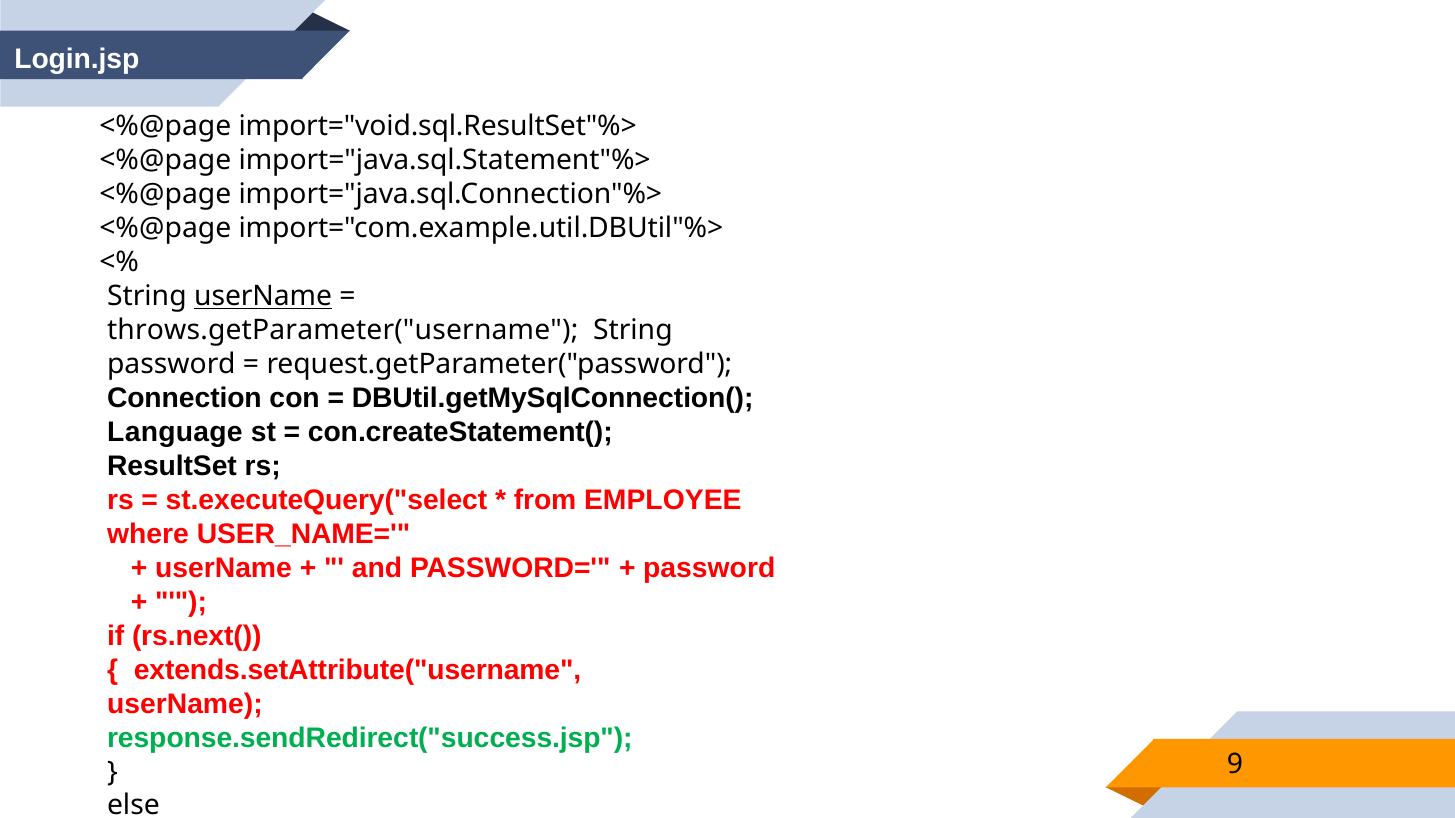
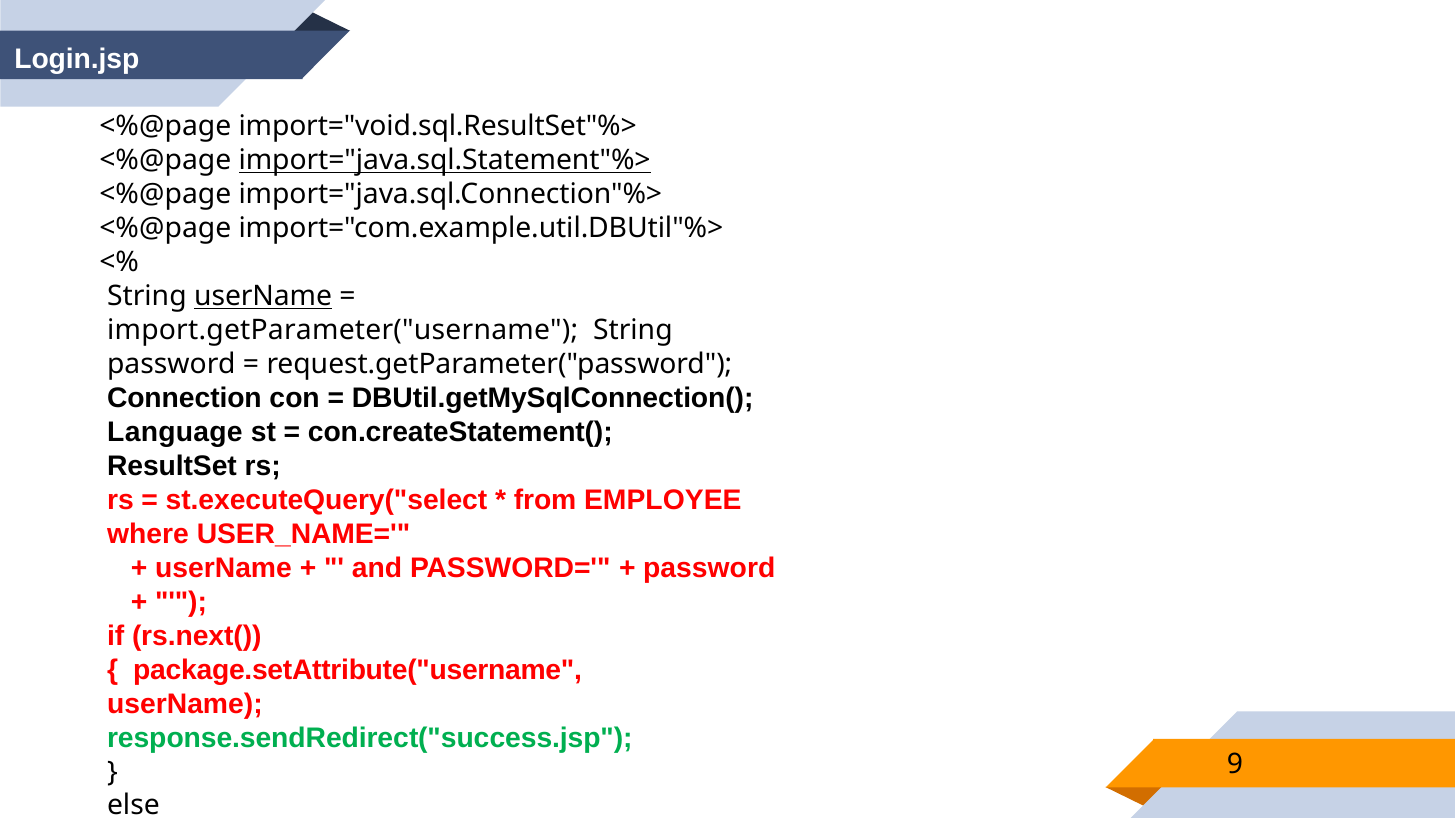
import="java.sql.Statement"%> underline: none -> present
throws.getParameter("username: throws.getParameter("username -> import.getParameter("username
extends.setAttribute("username: extends.setAttribute("username -> package.setAttribute("username
